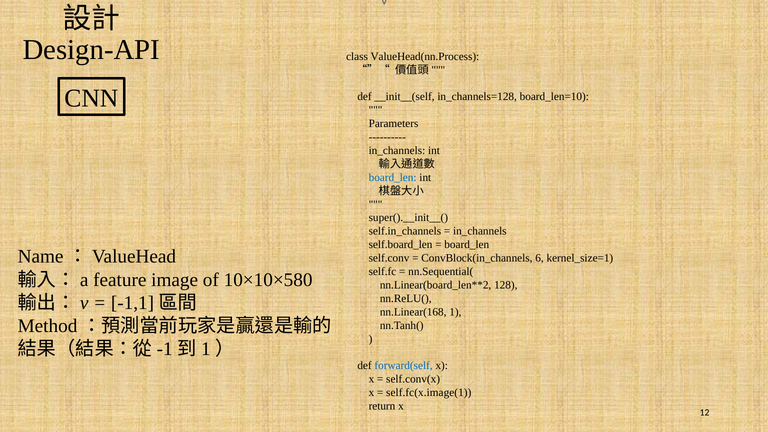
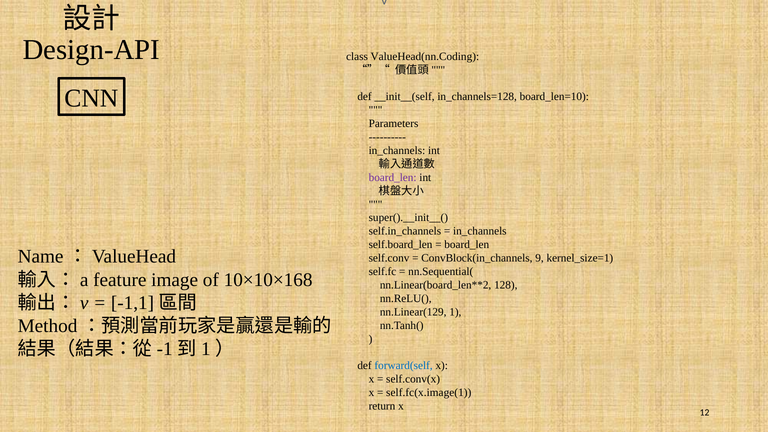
ValueHead(nn.Process: ValueHead(nn.Process -> ValueHead(nn.Coding
board_len at (393, 177) colour: blue -> purple
6: 6 -> 9
10×10×580: 10×10×580 -> 10×10×168
nn.Linear(168: nn.Linear(168 -> nn.Linear(129
